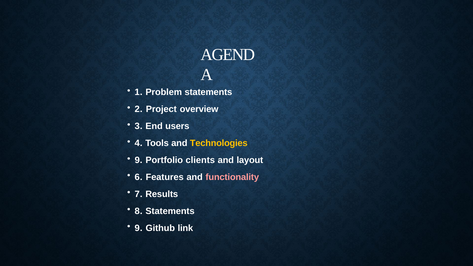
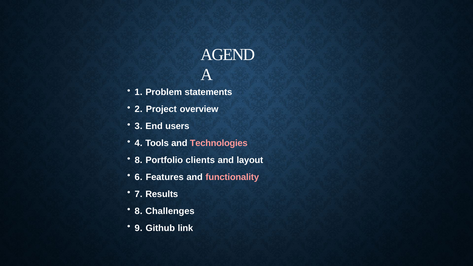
Technologies colour: yellow -> pink
9 at (139, 160): 9 -> 8
8 Statements: Statements -> Challenges
